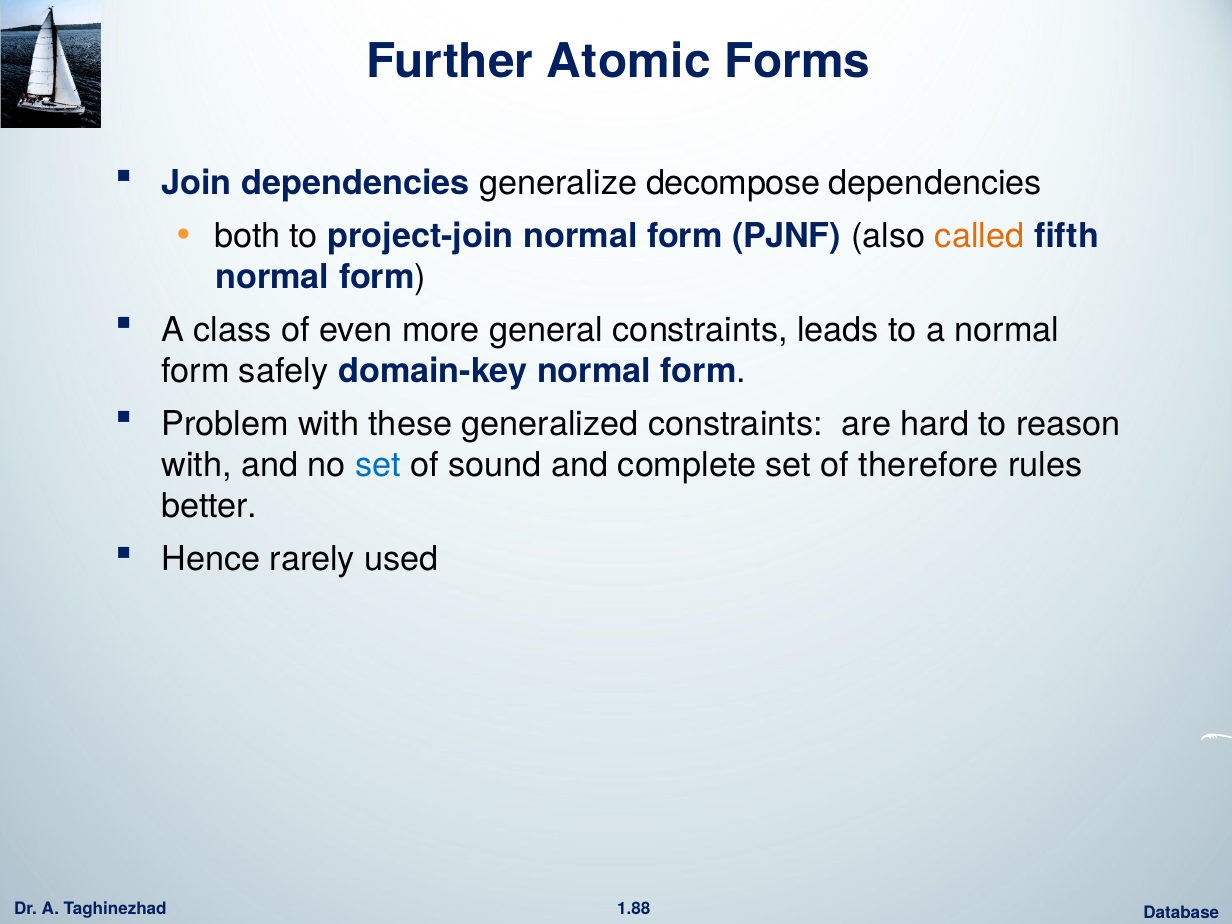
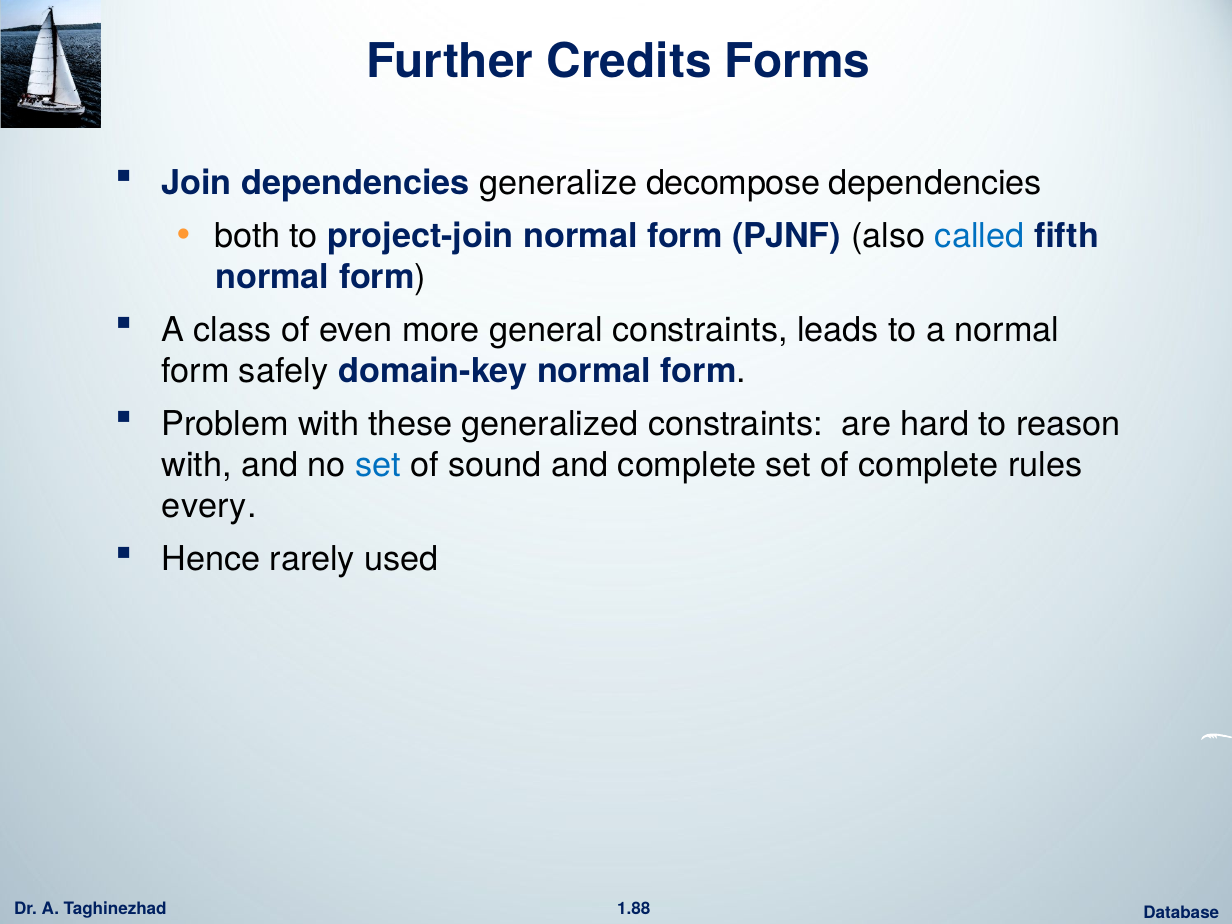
Atomic: Atomic -> Credits
called colour: orange -> blue
of therefore: therefore -> complete
better: better -> every
